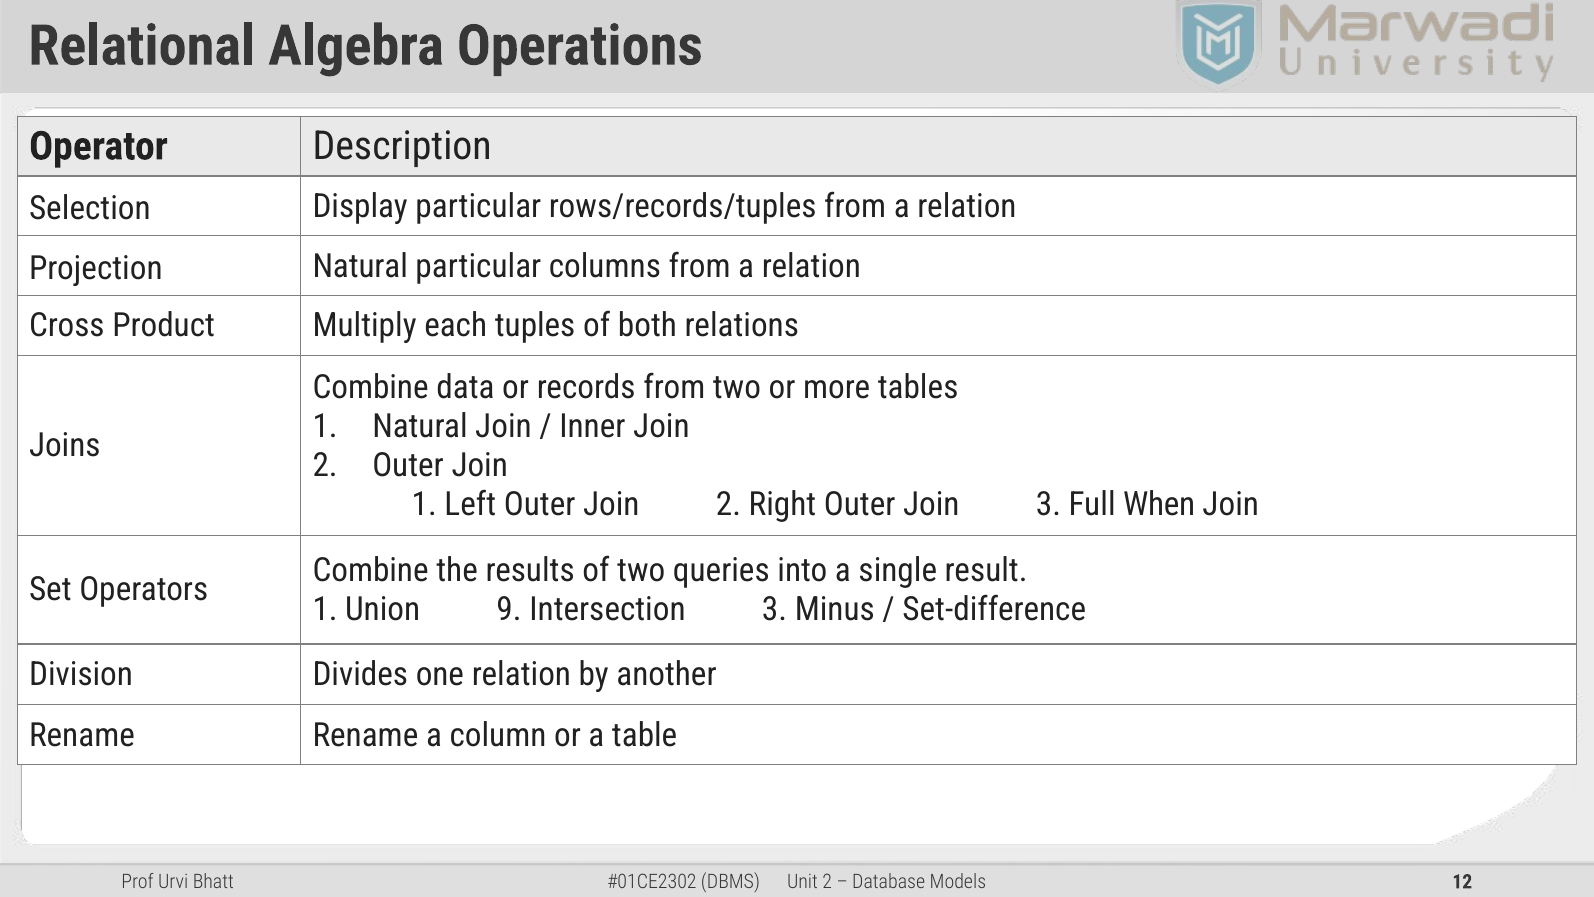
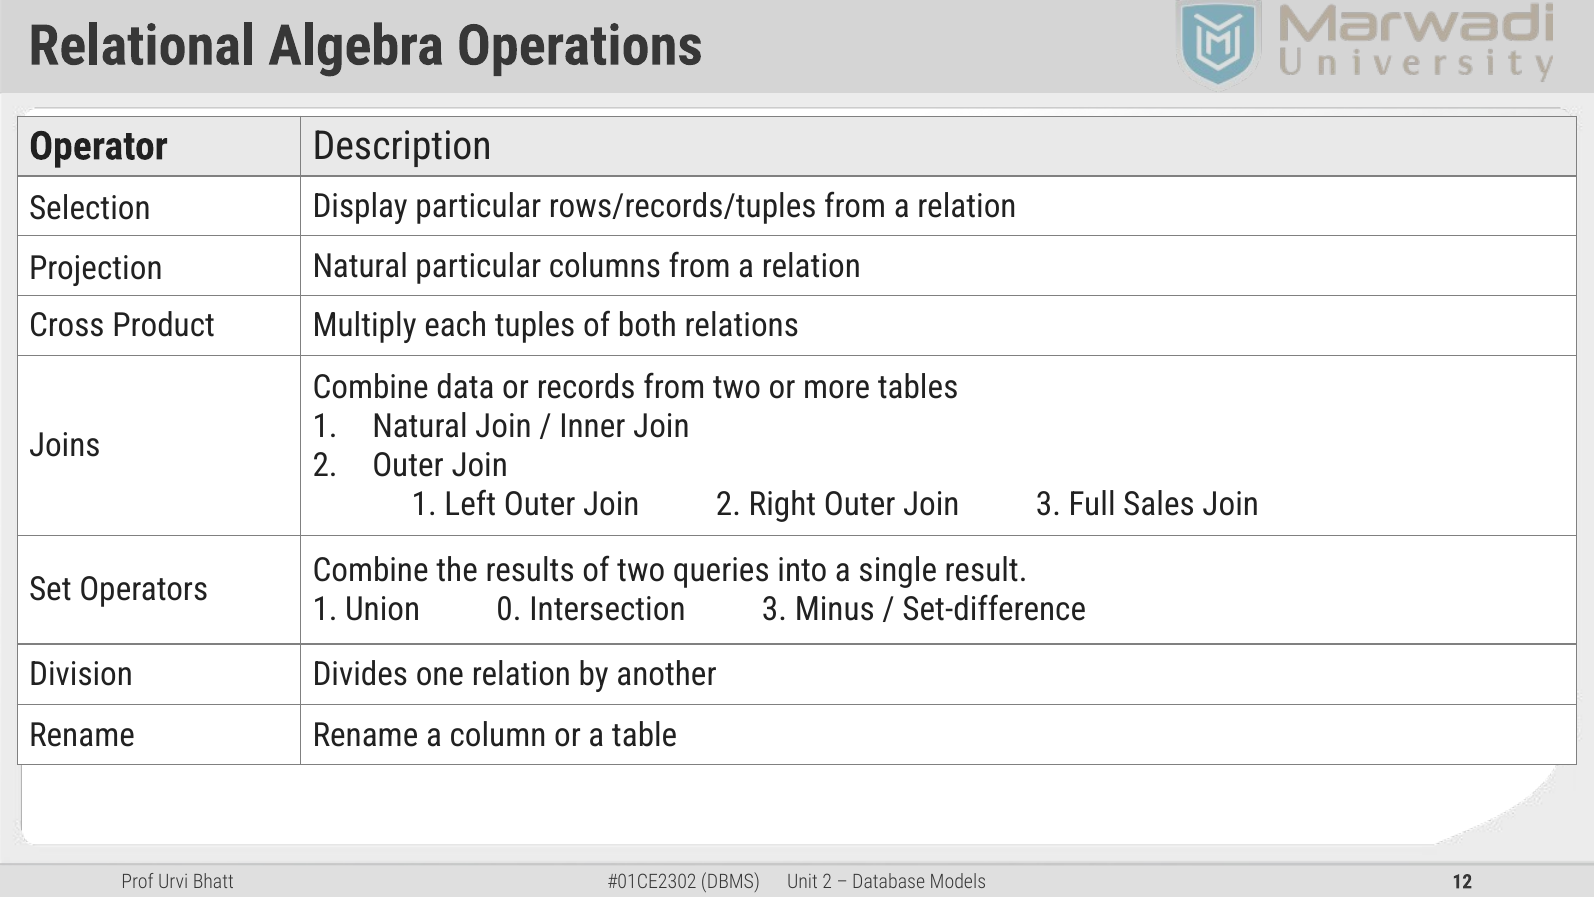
When: When -> Sales
9: 9 -> 0
